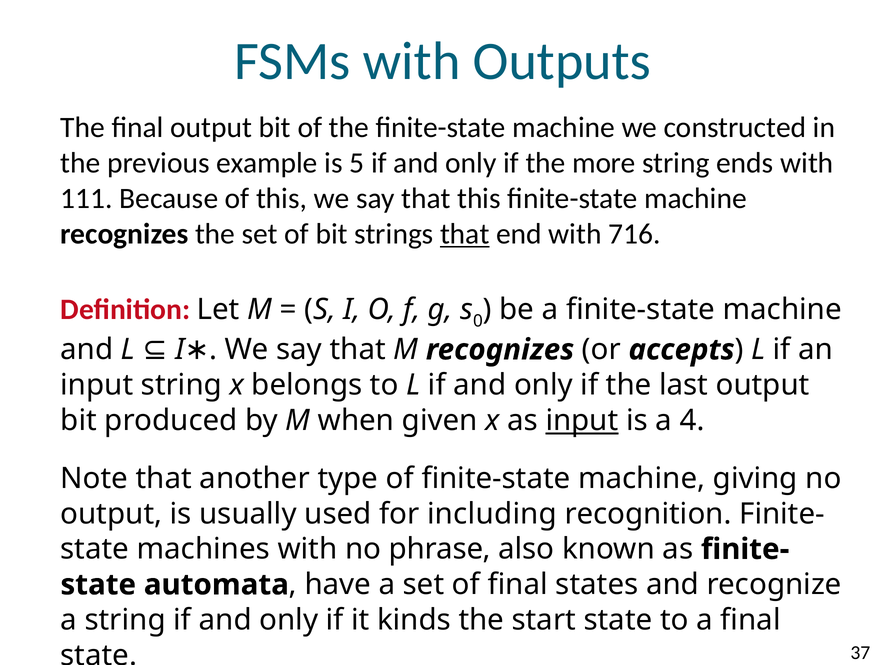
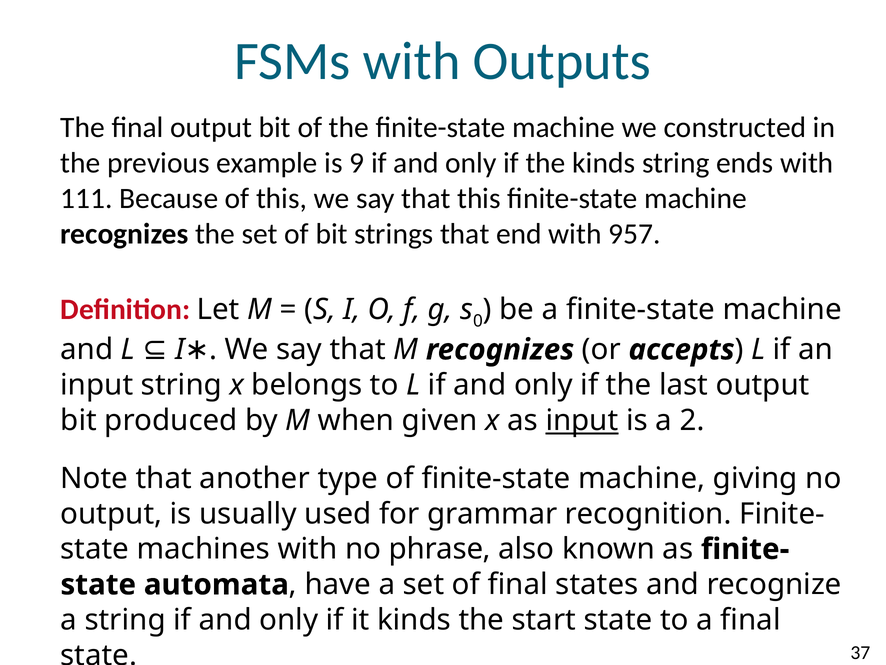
5: 5 -> 9
the more: more -> kinds
that at (465, 234) underline: present -> none
716: 716 -> 957
4: 4 -> 2
including: including -> grammar
